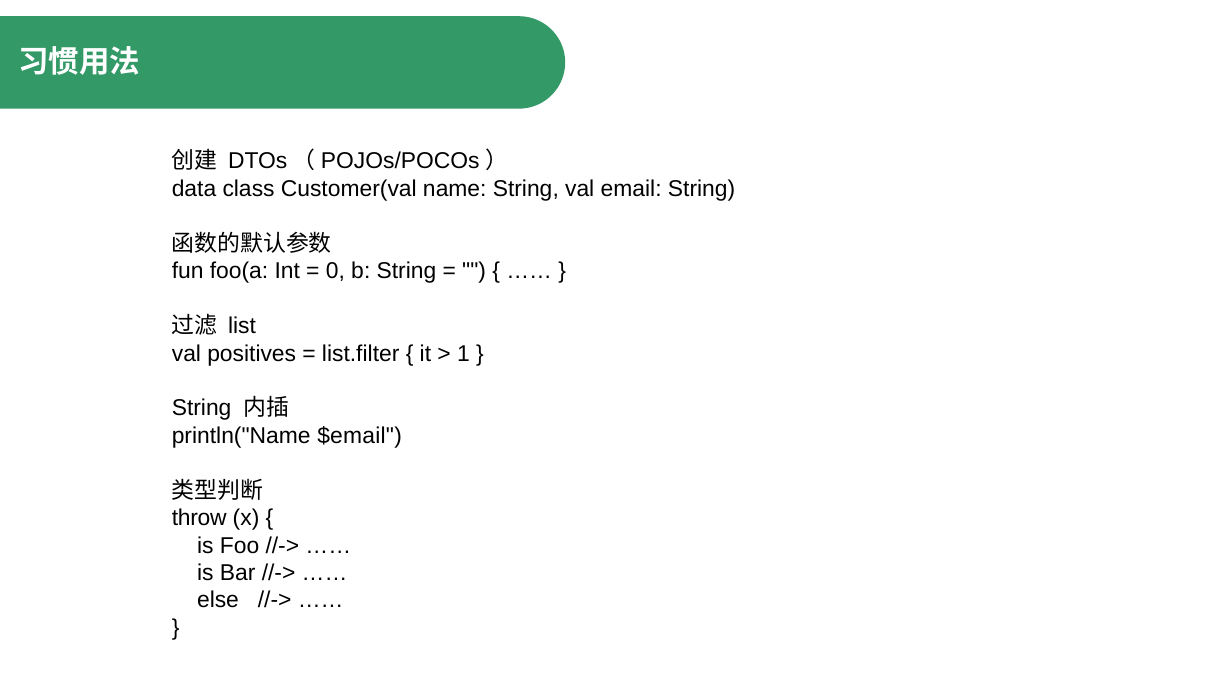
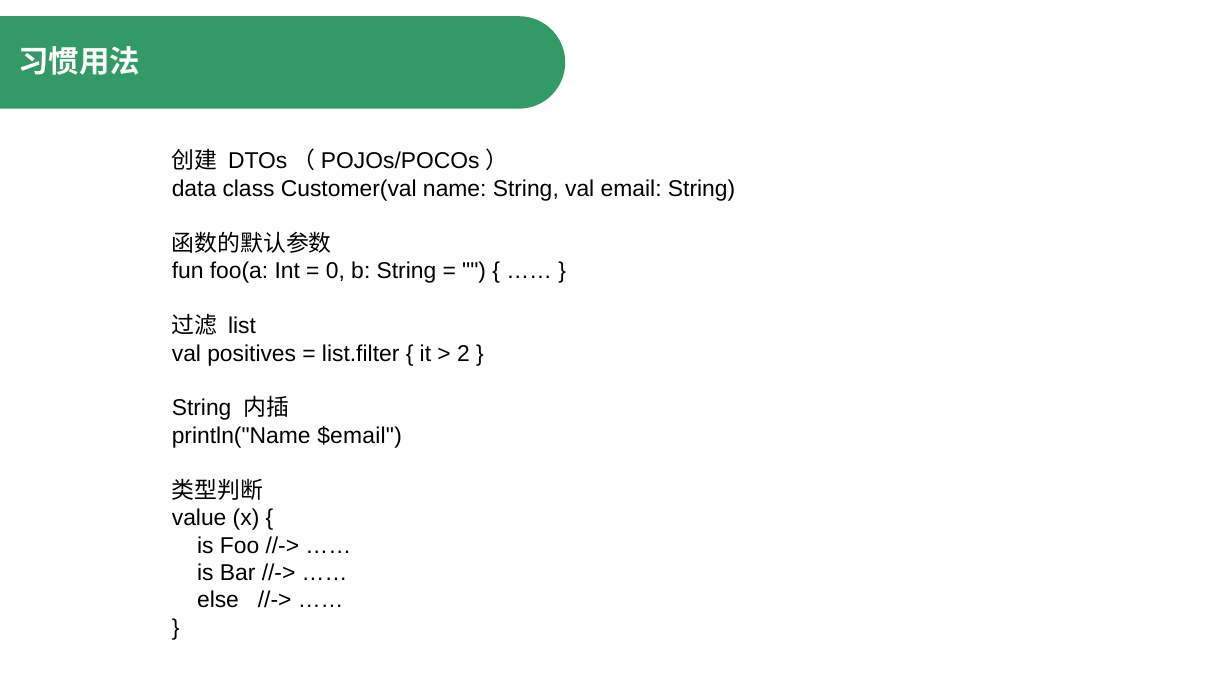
1: 1 -> 2
throw: throw -> value
